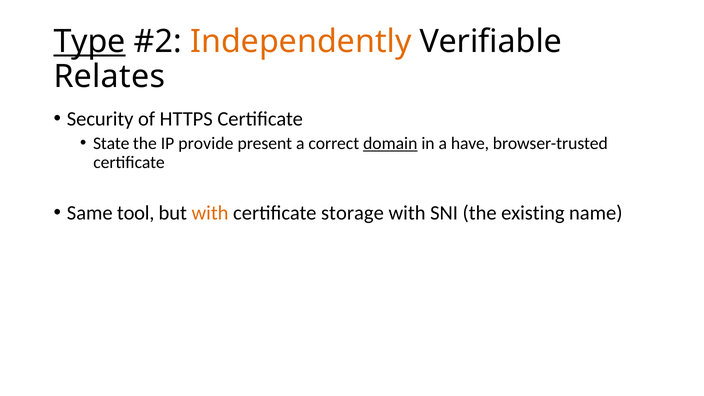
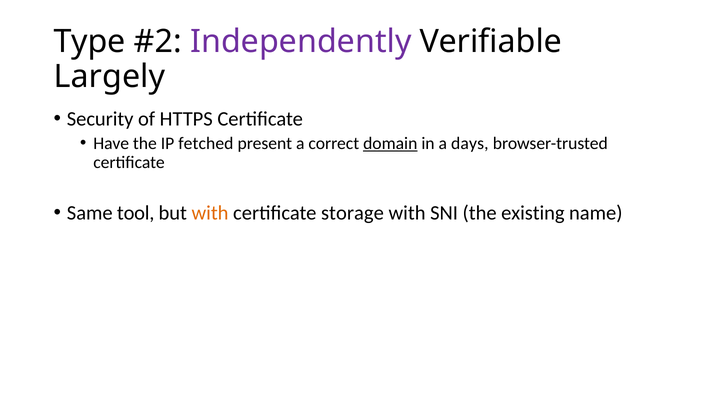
Type underline: present -> none
Independently colour: orange -> purple
Relates: Relates -> Largely
State: State -> Have
provide: provide -> fetched
have: have -> days
